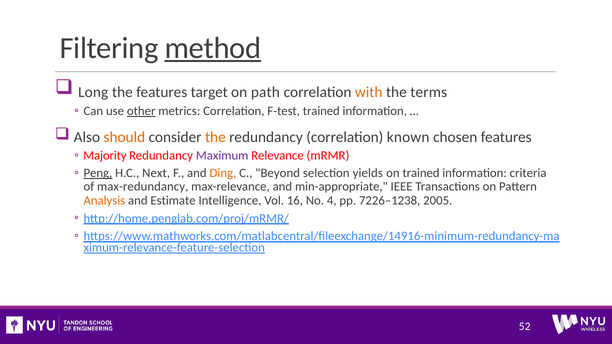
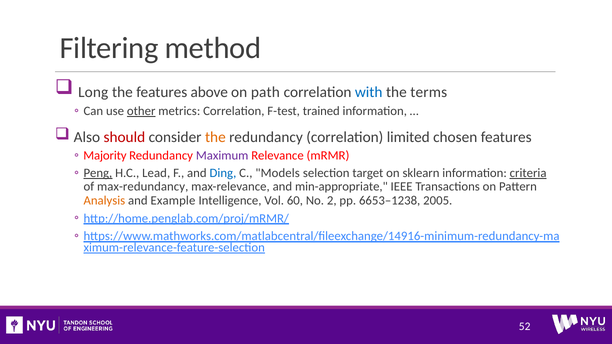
method underline: present -> none
target: target -> above
with colour: orange -> blue
should colour: orange -> red
known: known -> limited
Next: Next -> Lead
Ding colour: orange -> blue
Beyond: Beyond -> Models
yields: yields -> target
on trained: trained -> sklearn
criteria underline: none -> present
Estimate: Estimate -> Example
16: 16 -> 60
4: 4 -> 2
7226–1238: 7226–1238 -> 6653–1238
